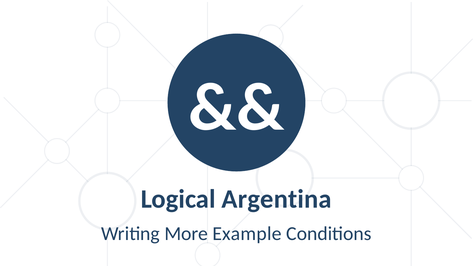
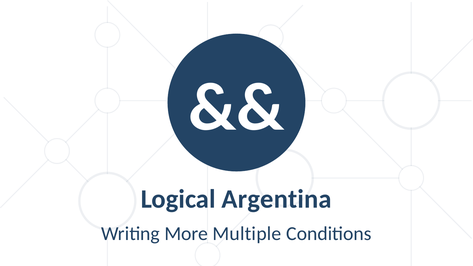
Example: Example -> Multiple
